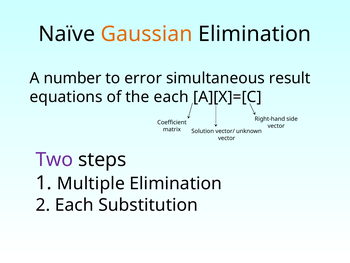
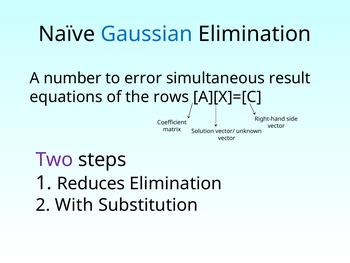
Gaussian colour: orange -> blue
the each: each -> rows
Multiple: Multiple -> Reduces
2 Each: Each -> With
